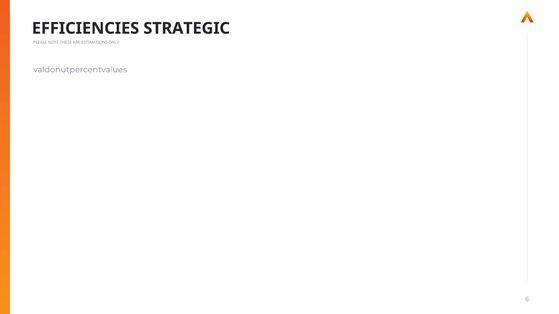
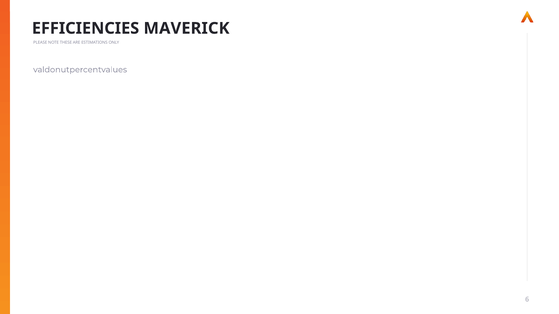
STRATEGIC: STRATEGIC -> MAVERICK
